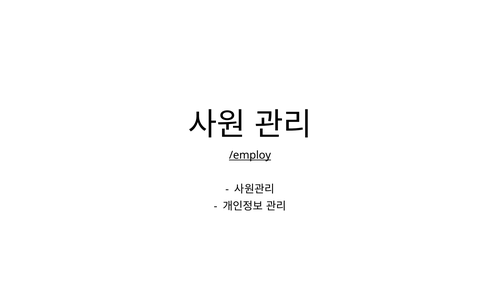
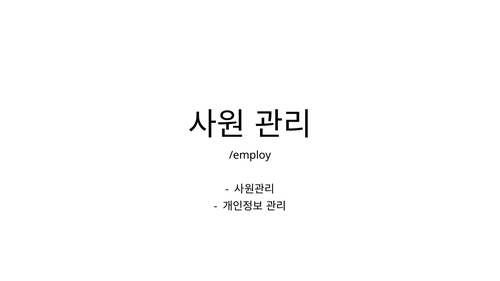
/employ underline: present -> none
